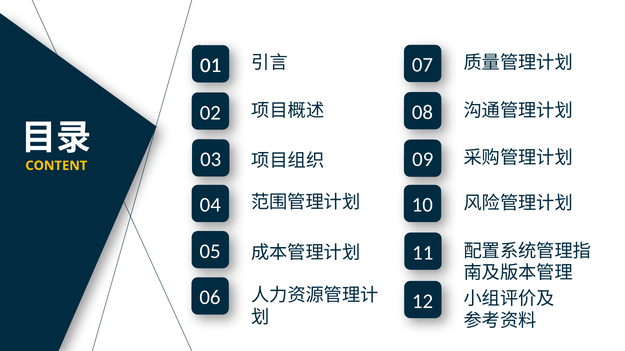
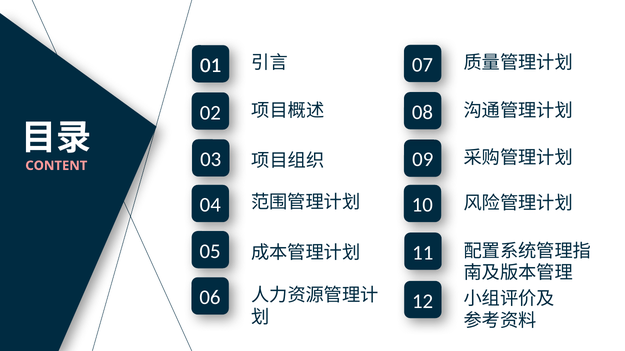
CONTENT colour: yellow -> pink
